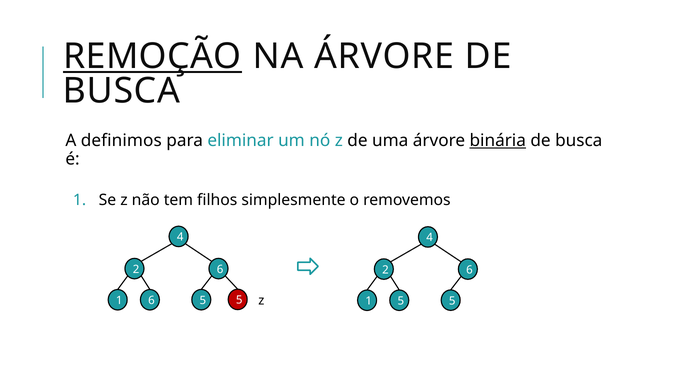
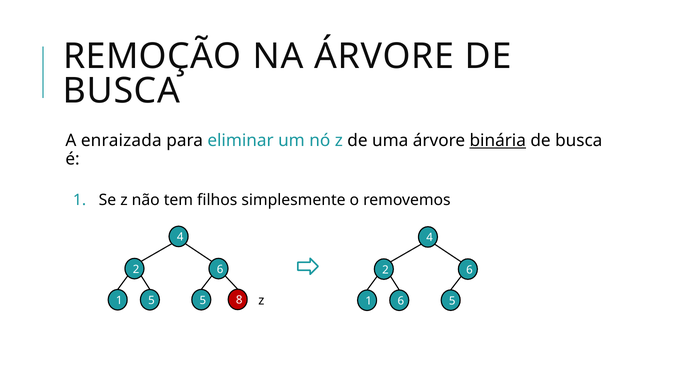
REMOÇÃO underline: present -> none
definimos: definimos -> enraizada
1 6: 6 -> 5
5 at (239, 301): 5 -> 8
1 5: 5 -> 6
